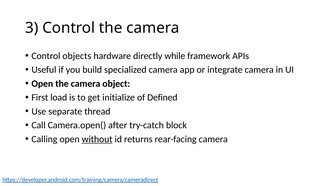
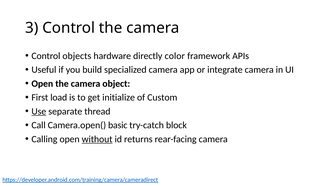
while: while -> color
Defined: Defined -> Custom
Use underline: none -> present
after: after -> basic
